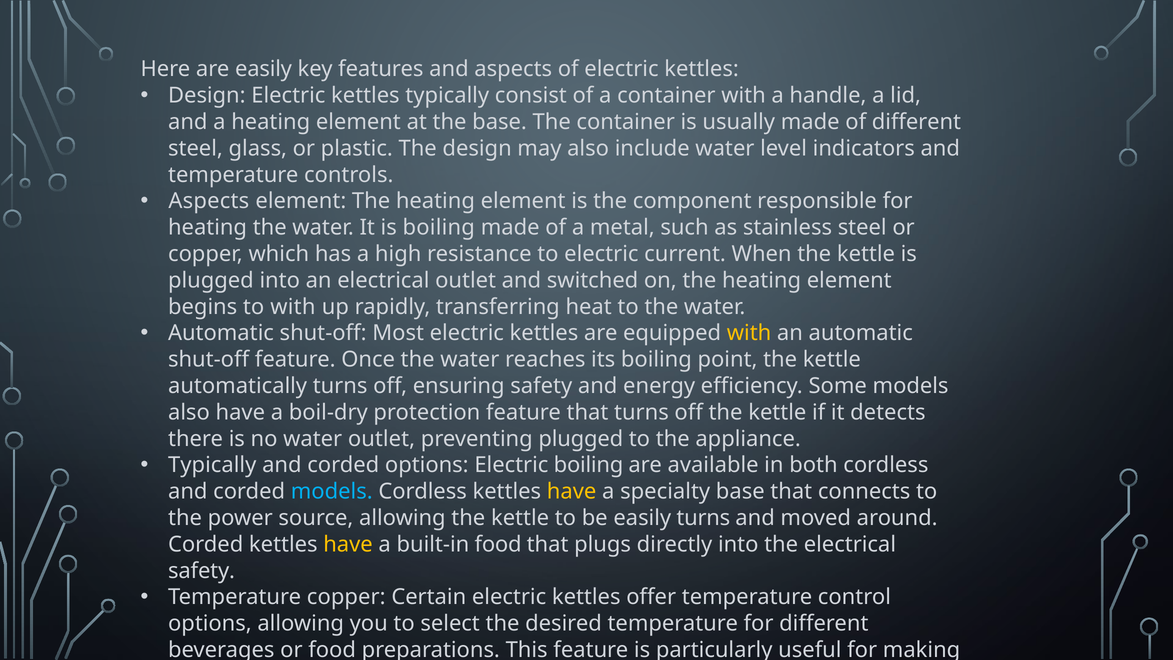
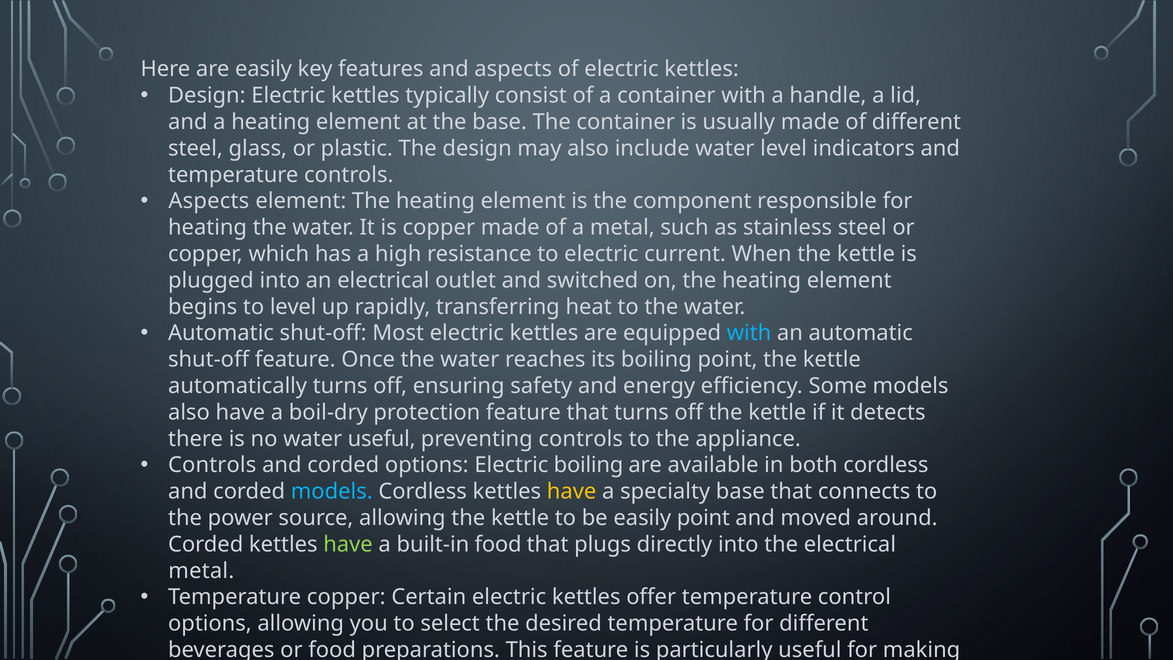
is boiling: boiling -> copper
to with: with -> level
with at (749, 333) colour: yellow -> light blue
water outlet: outlet -> useful
preventing plugged: plugged -> controls
Typically at (212, 465): Typically -> Controls
easily turns: turns -> point
have at (348, 544) colour: yellow -> light green
safety at (202, 571): safety -> metal
